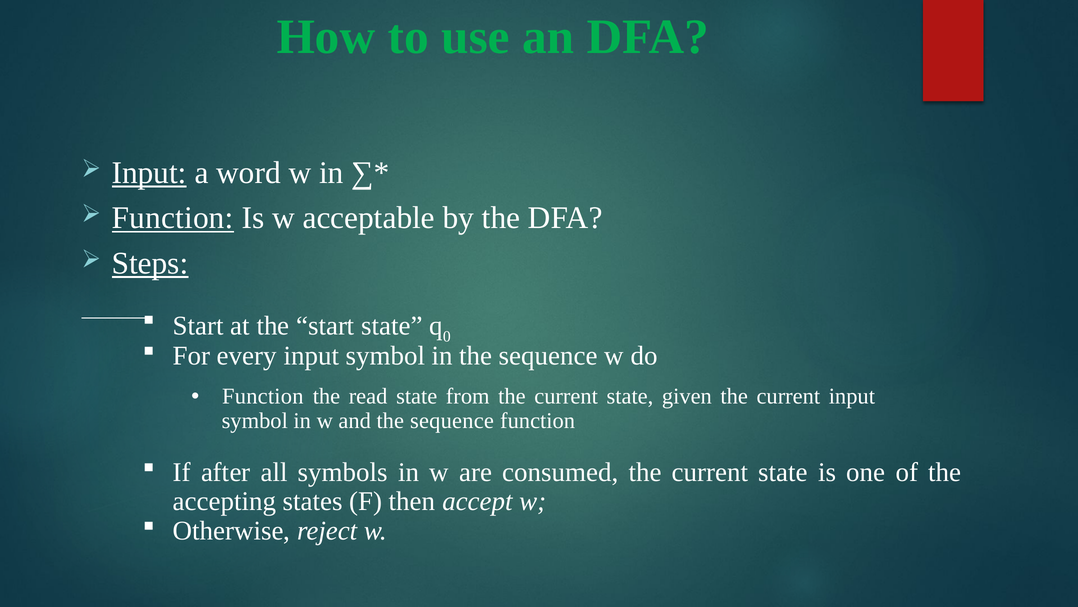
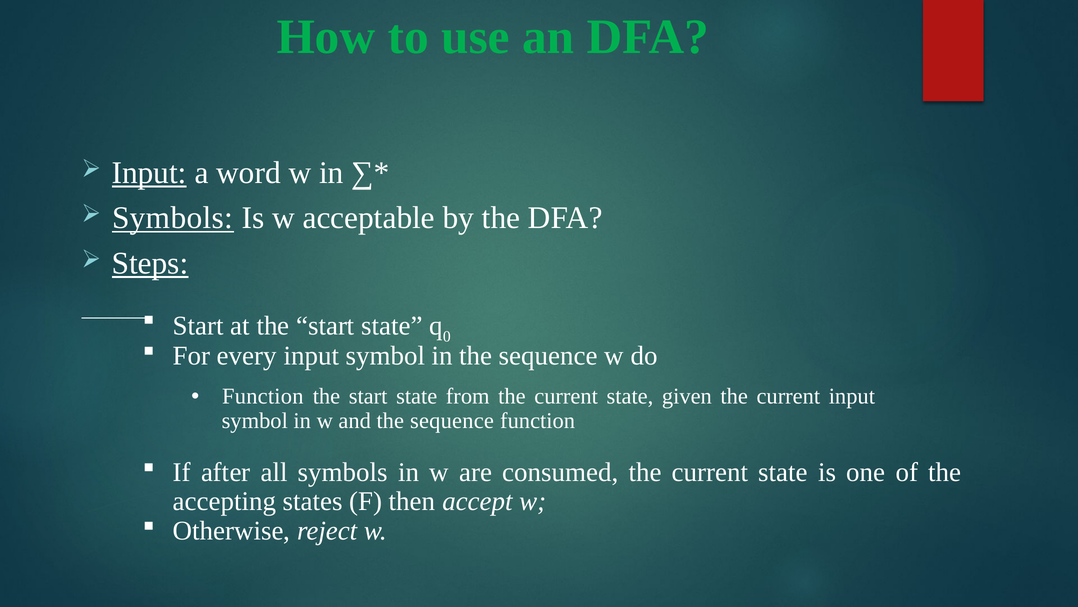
Function at (173, 218): Function -> Symbols
read at (368, 396): read -> start
